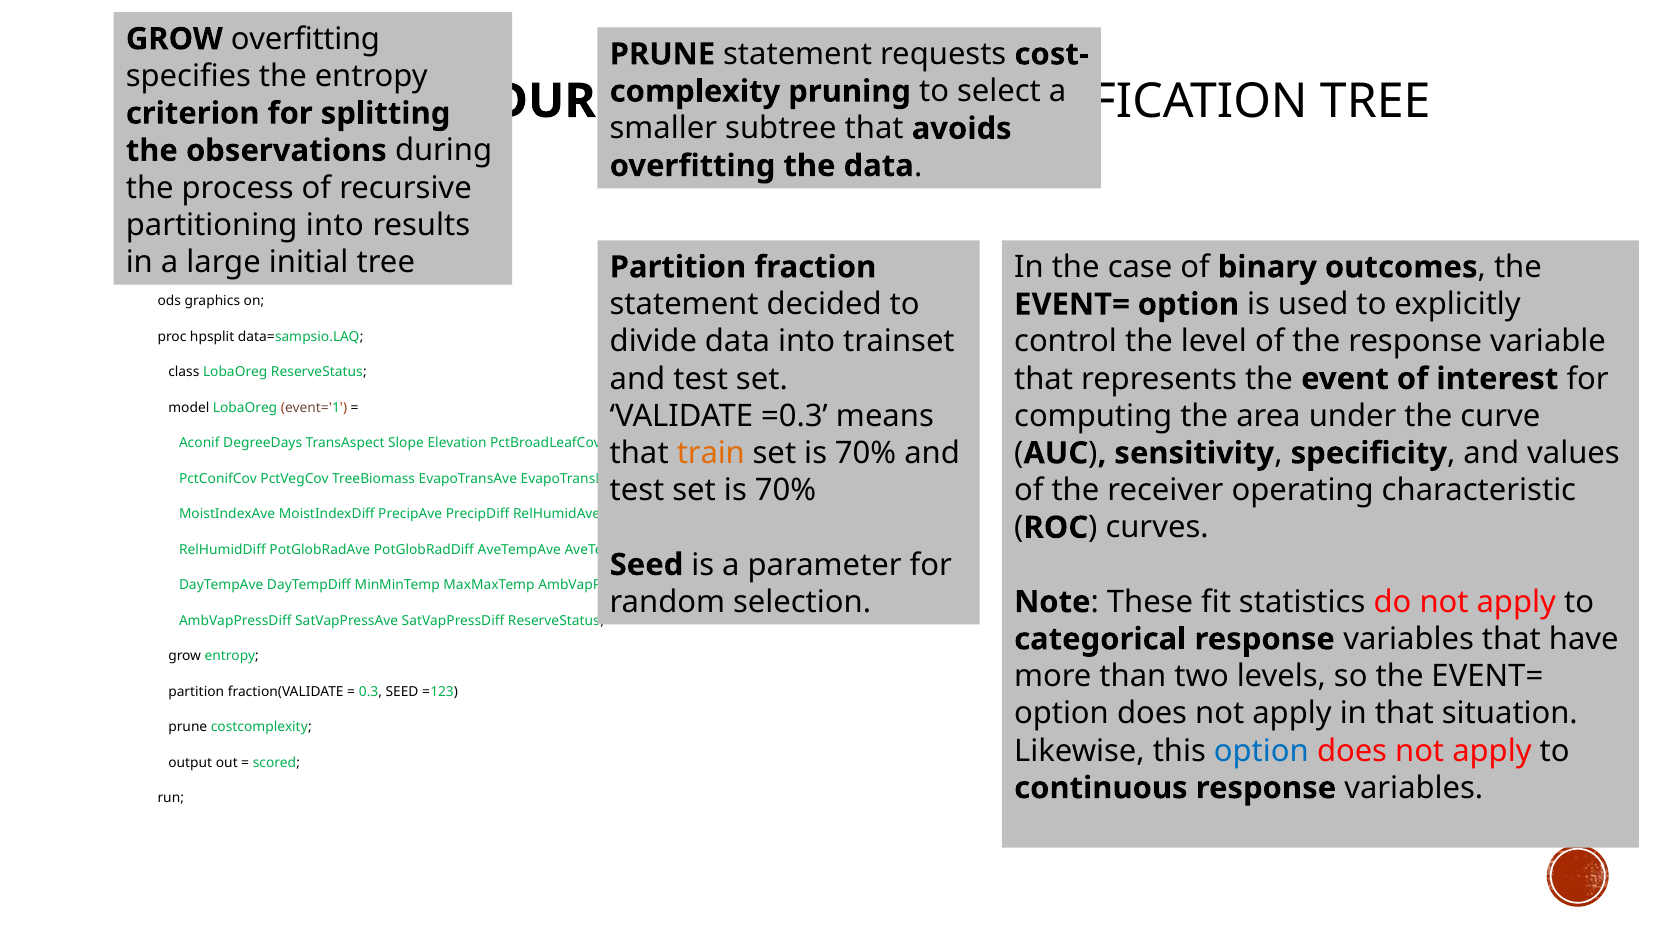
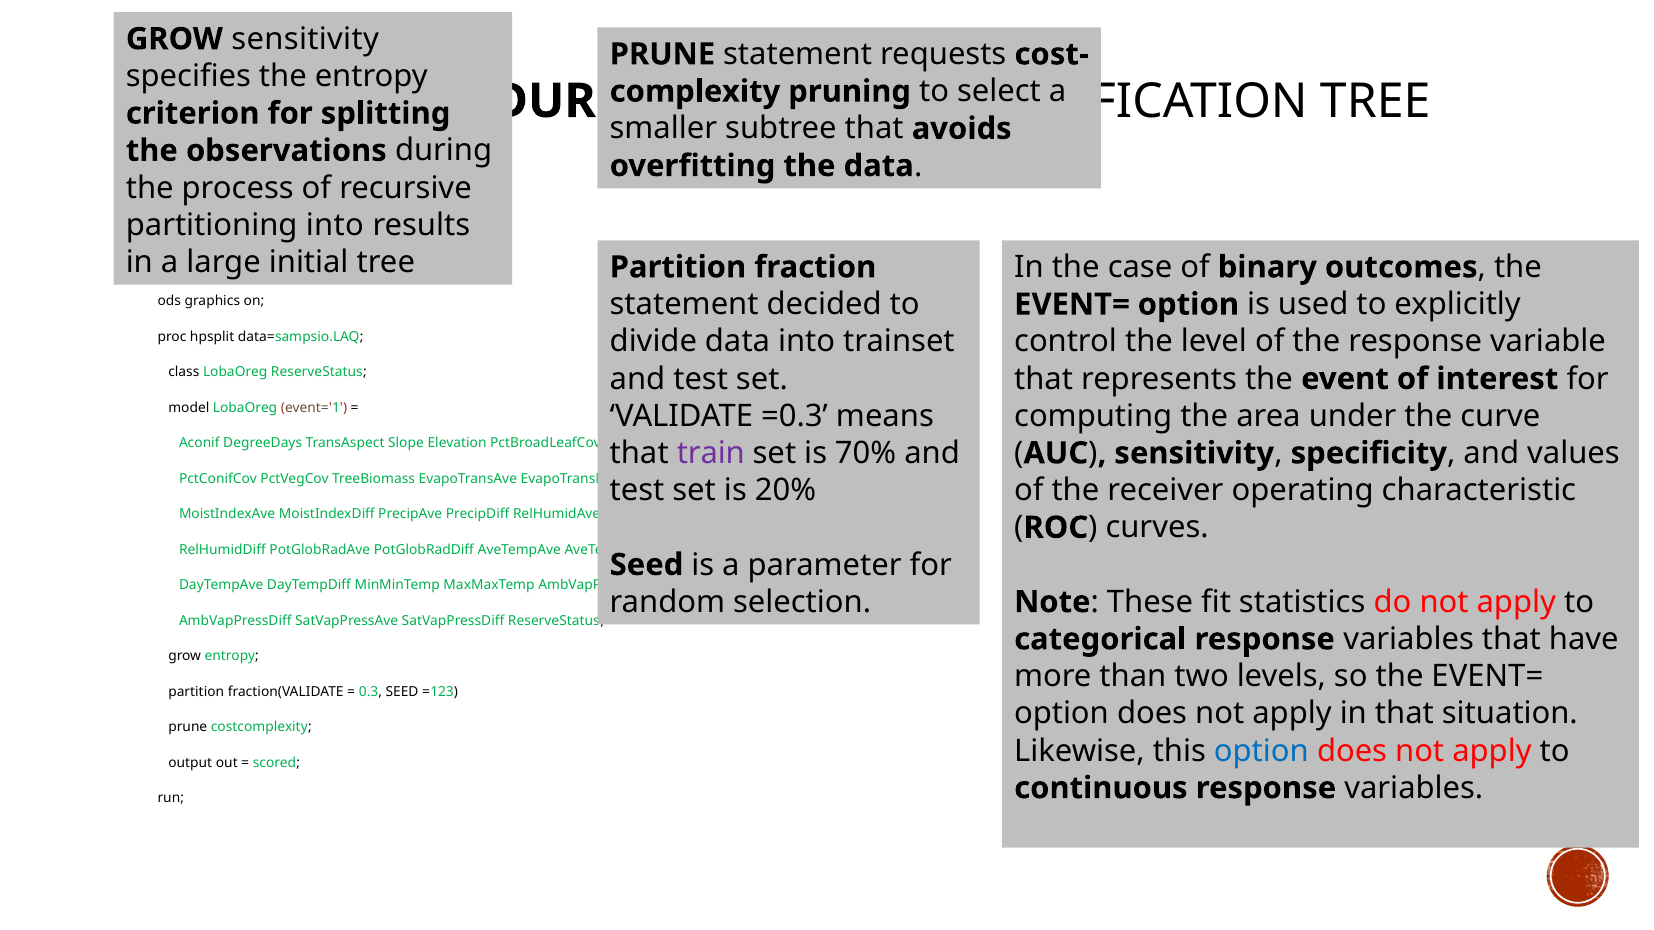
GROW overfitting: overfitting -> sensitivity
train colour: orange -> purple
test set is 70%: 70% -> 20%
